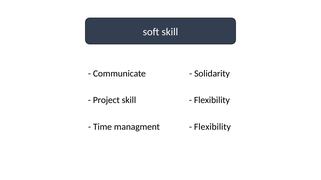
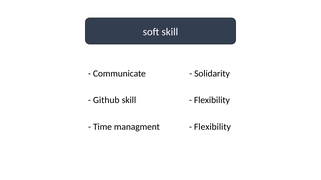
Project: Project -> Github
